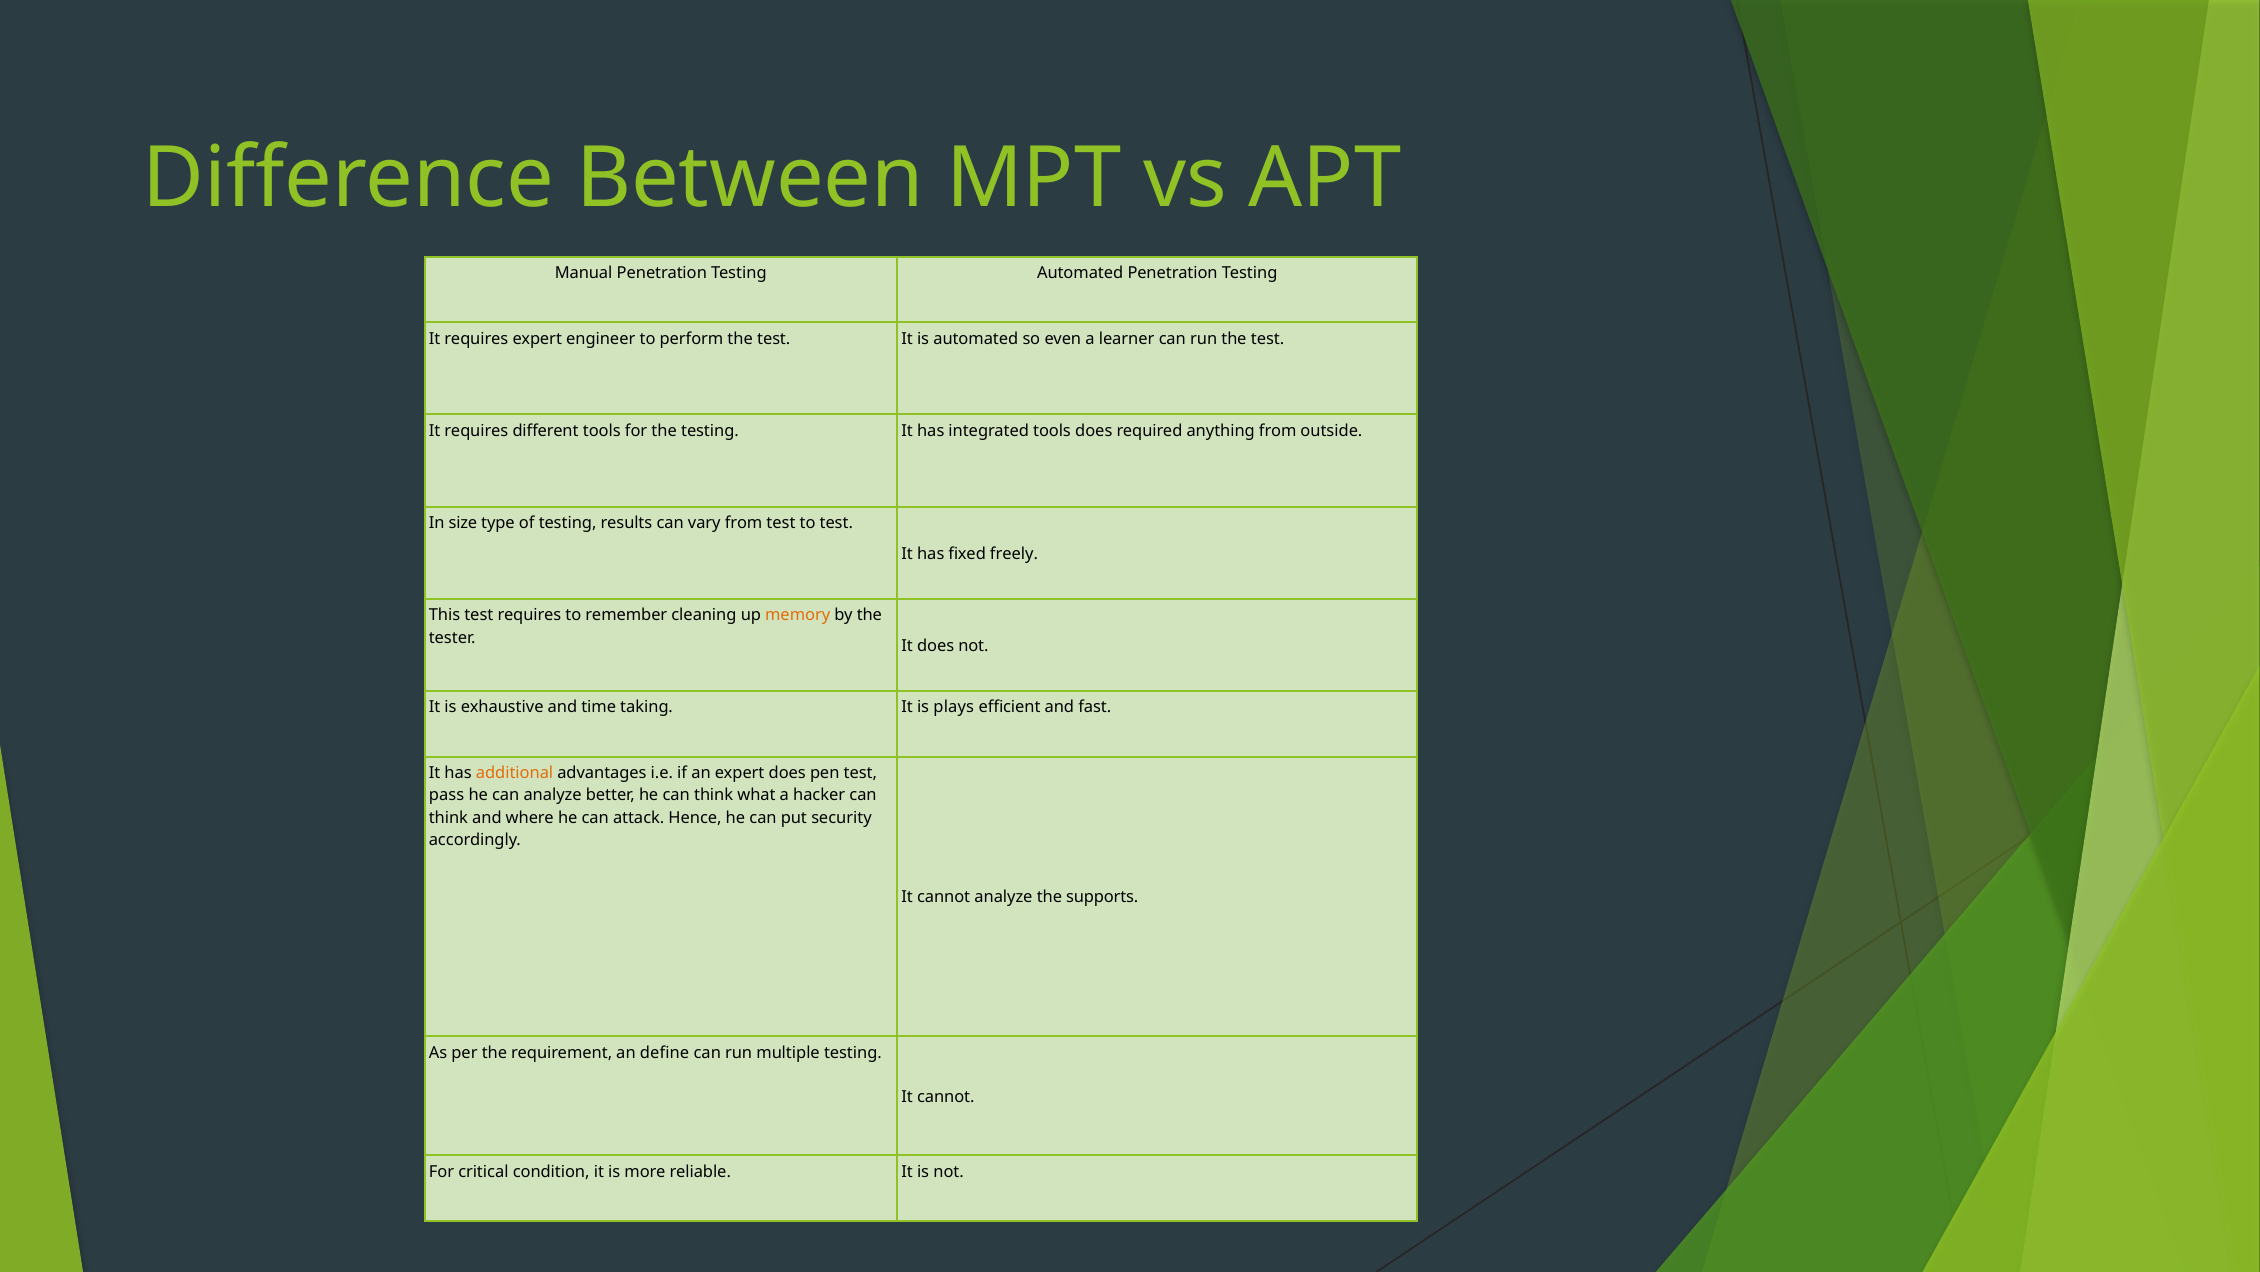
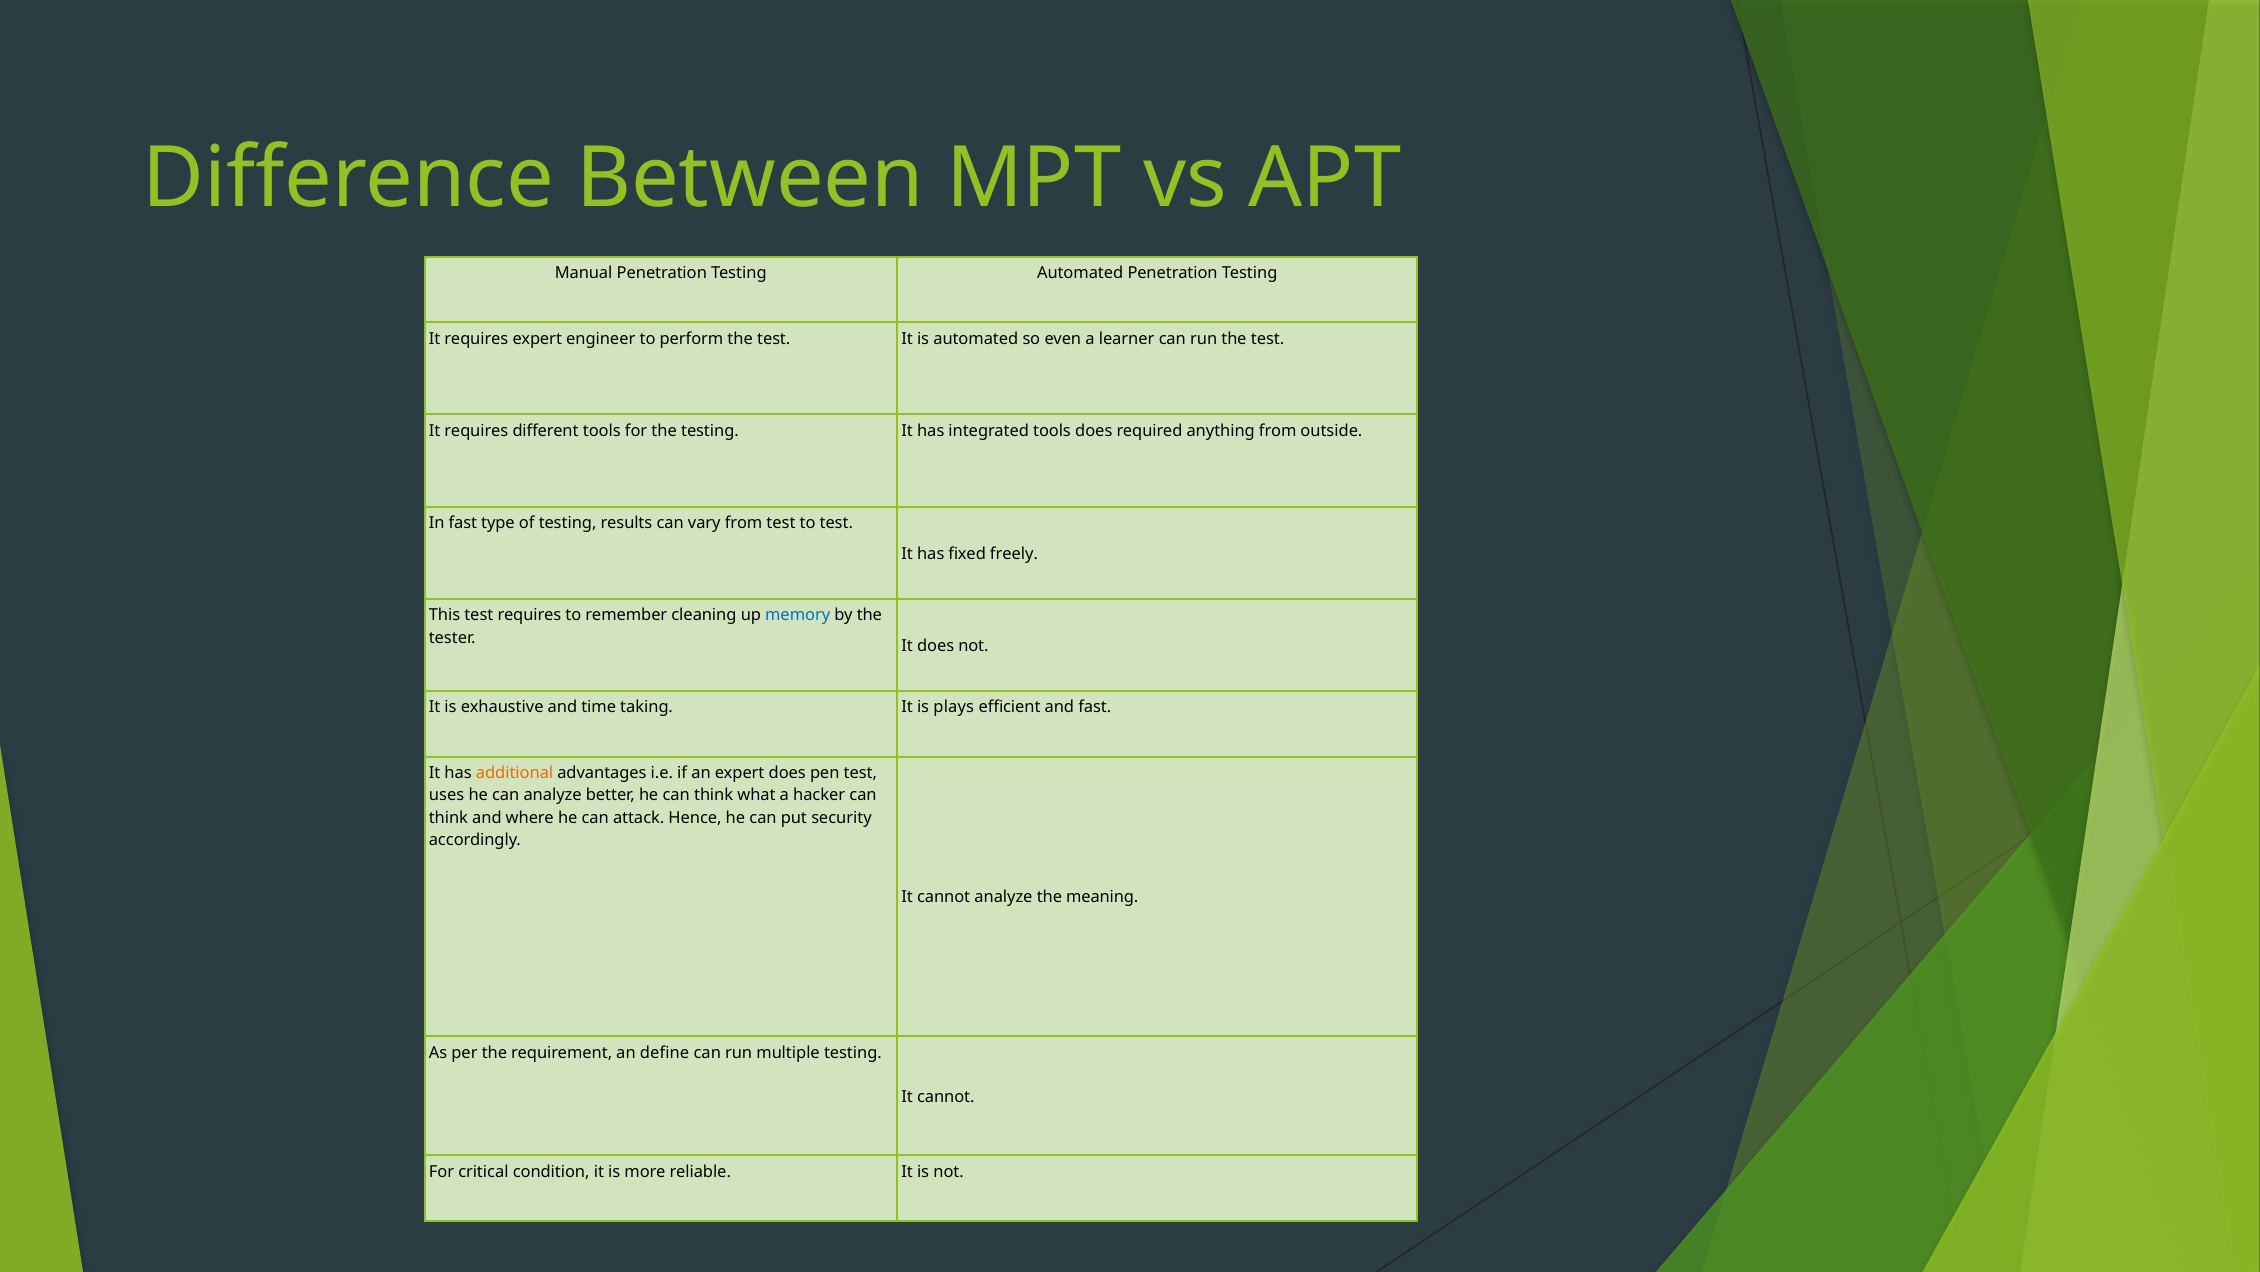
In size: size -> fast
memory colour: orange -> blue
pass: pass -> uses
supports: supports -> meaning
